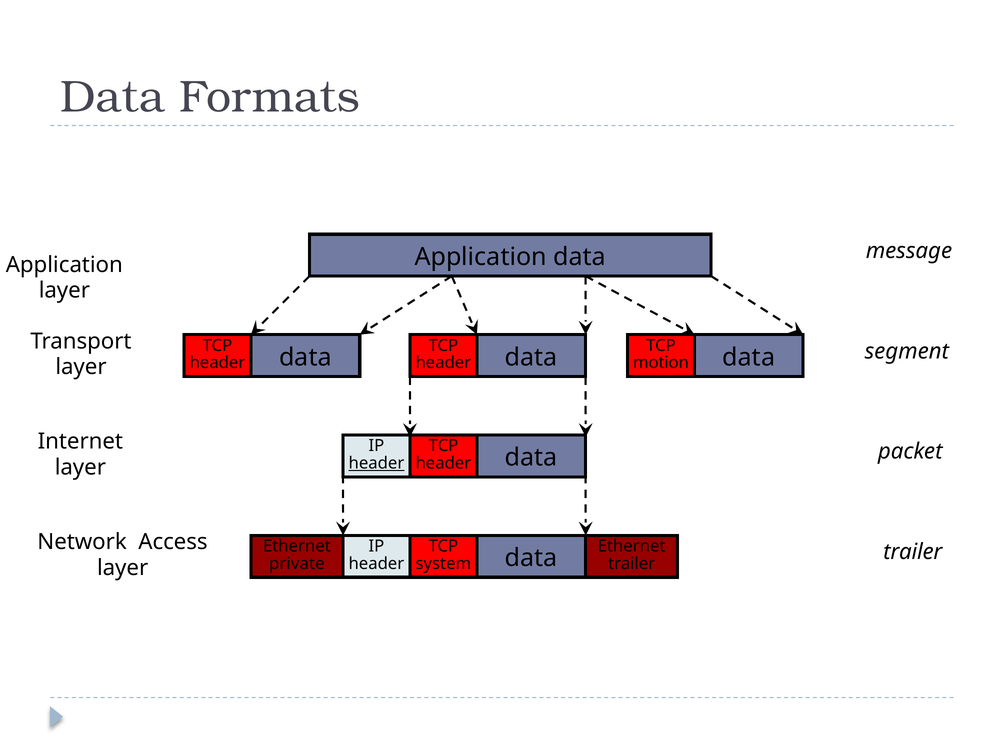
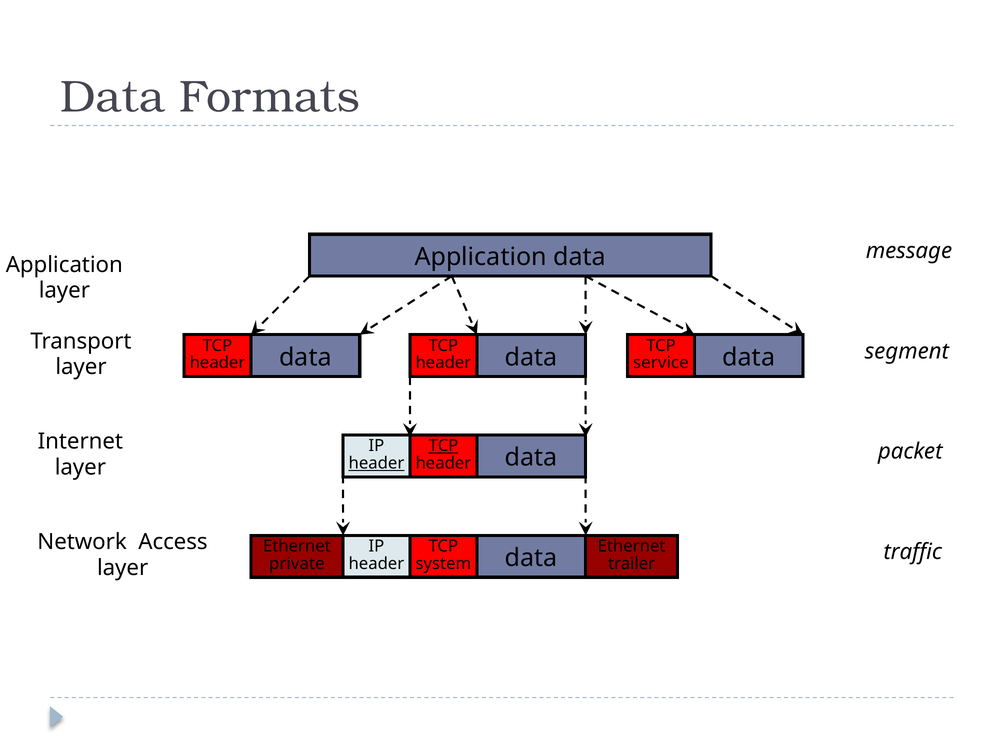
motion: motion -> service
TCP at (443, 446) underline: none -> present
trailer at (913, 552): trailer -> traffic
